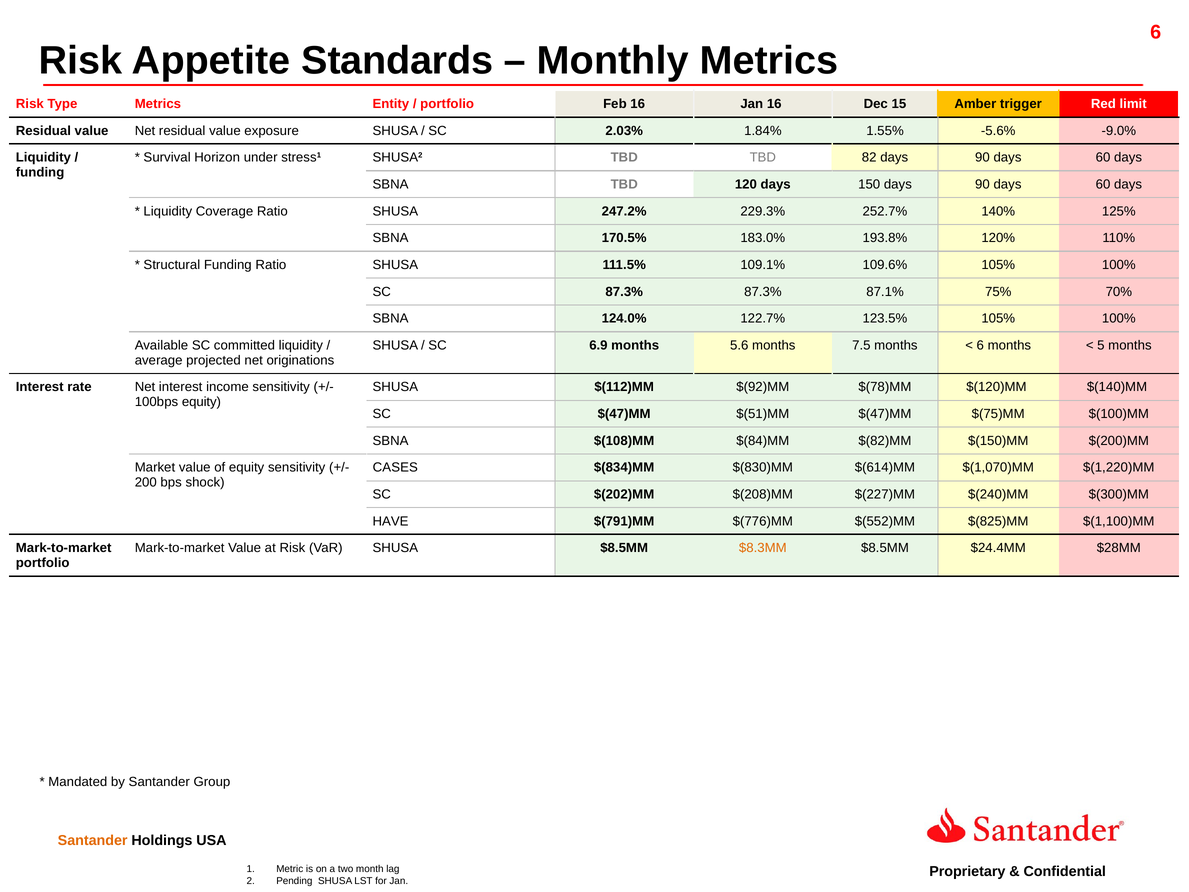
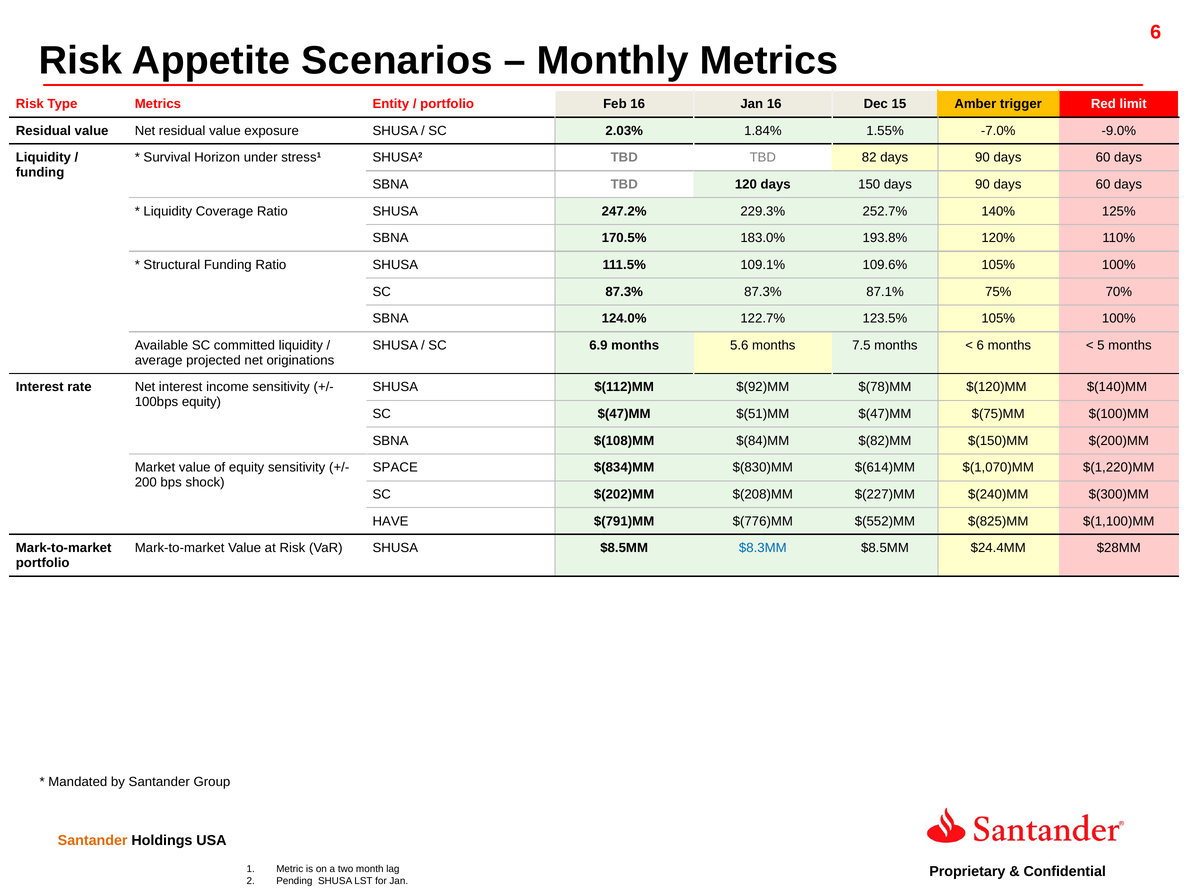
Standards: Standards -> Scenarios
-5.6%: -5.6% -> -7.0%
CASES: CASES -> SPACE
$8.3MM colour: orange -> blue
